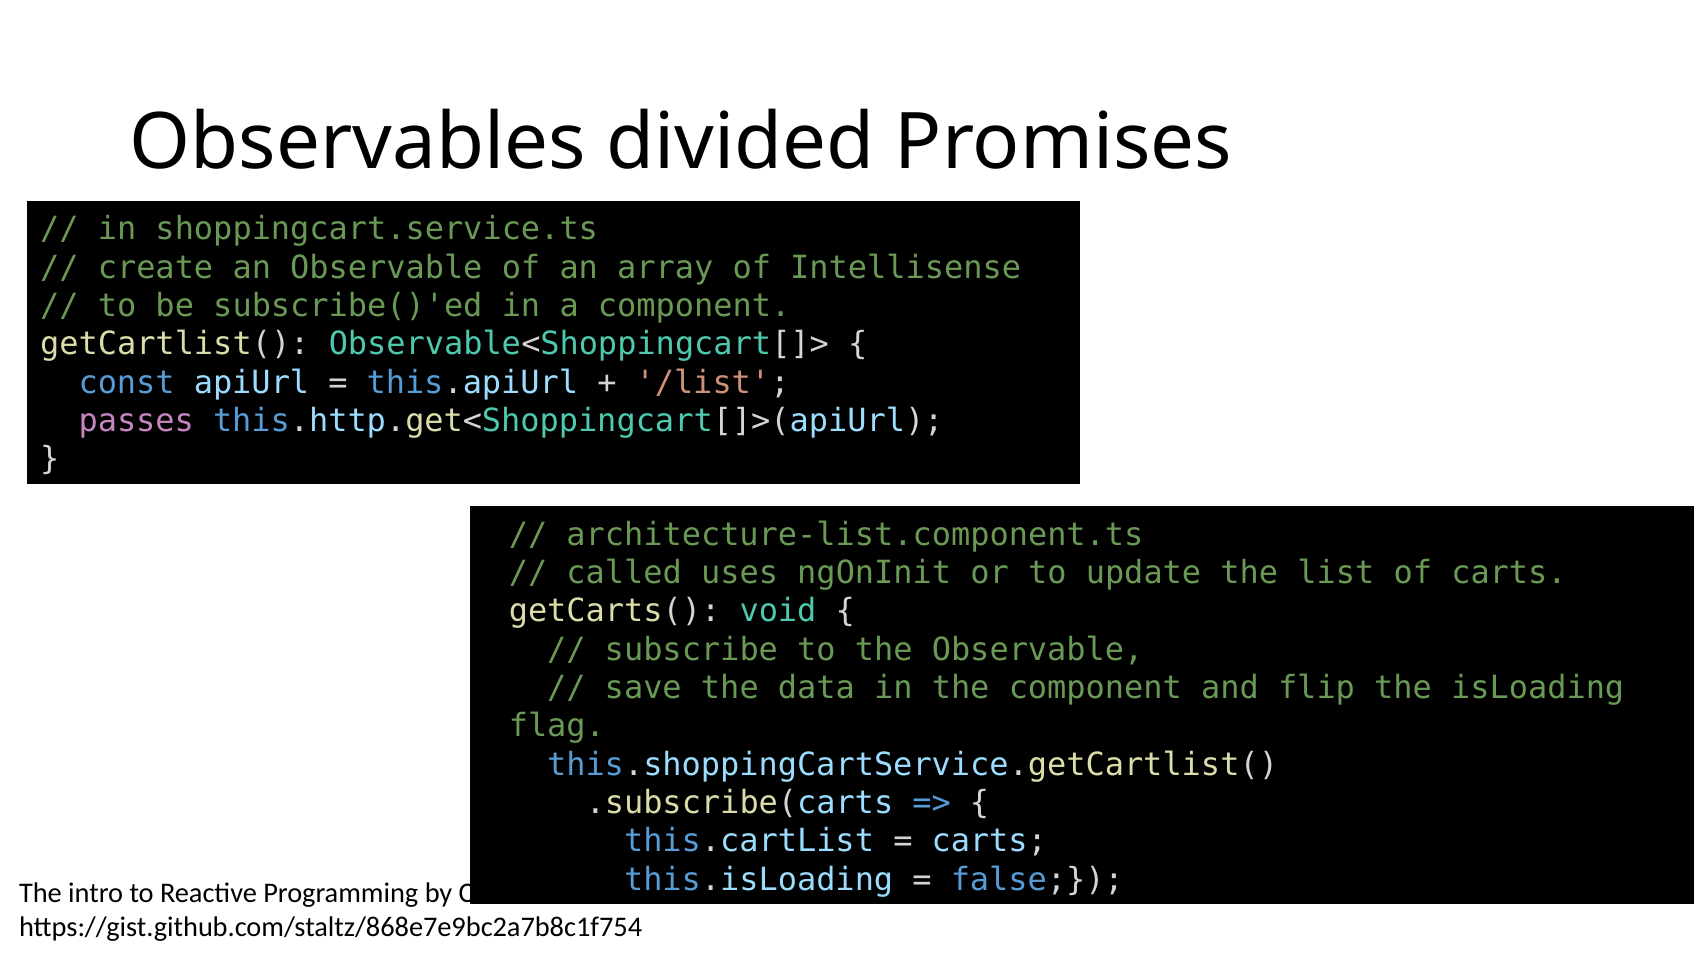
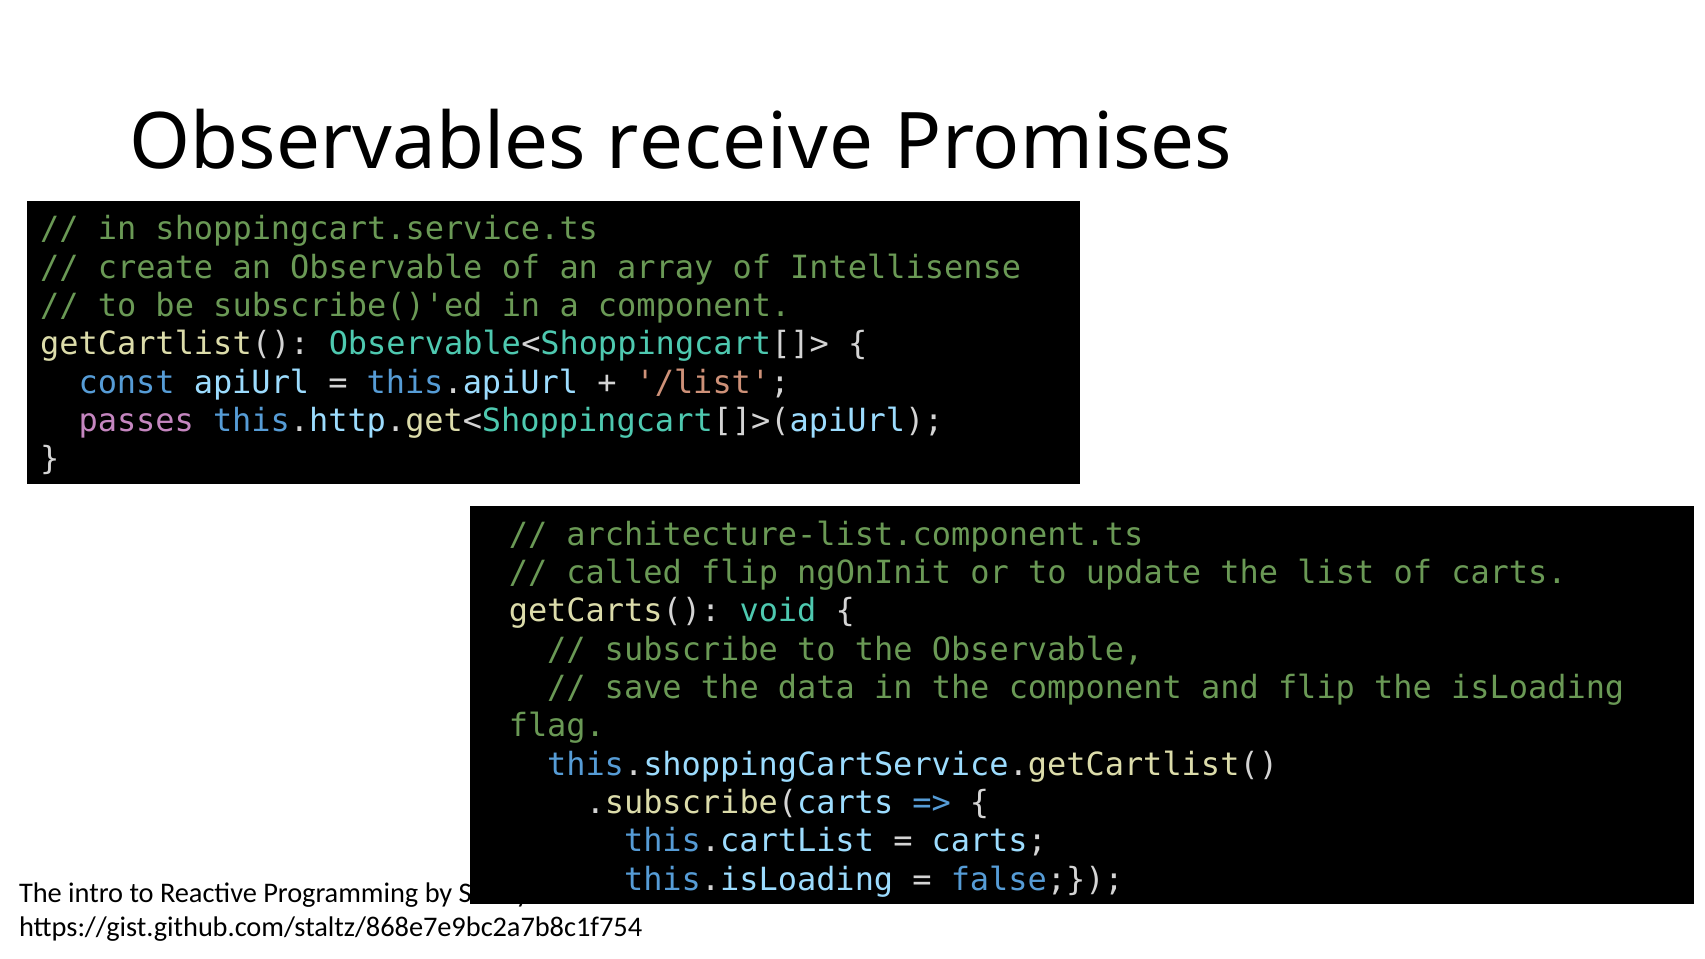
divided: divided -> receive
called uses: uses -> flip
by Called: Called -> Safety
